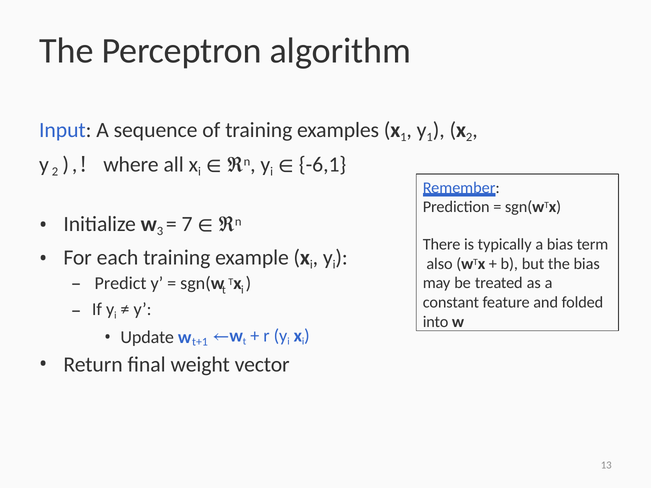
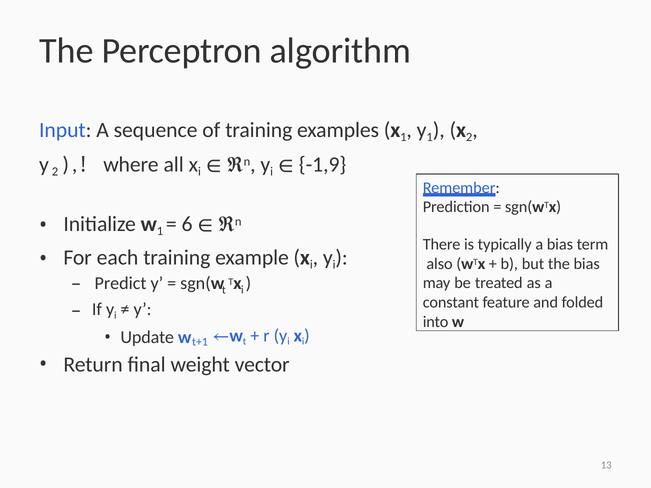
-6,1: -6,1 -> -1,9
w 3: 3 -> 1
7: 7 -> 6
